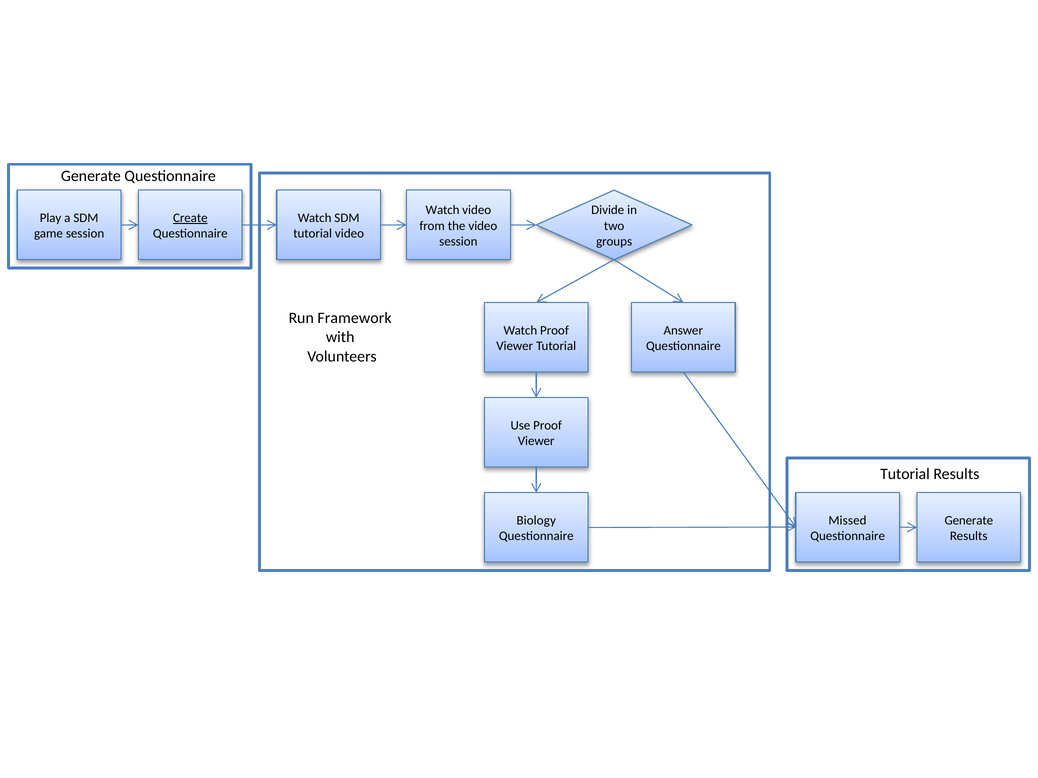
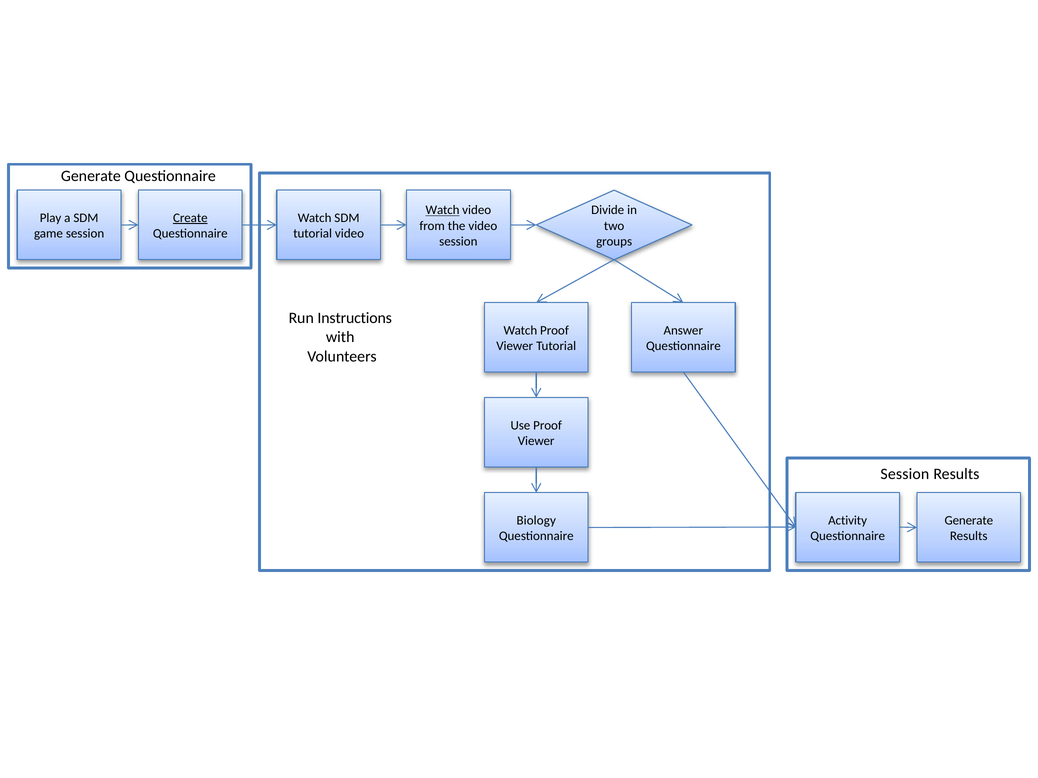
Watch at (443, 210) underline: none -> present
Framework: Framework -> Instructions
Tutorial at (905, 474): Tutorial -> Session
Missed: Missed -> Activity
